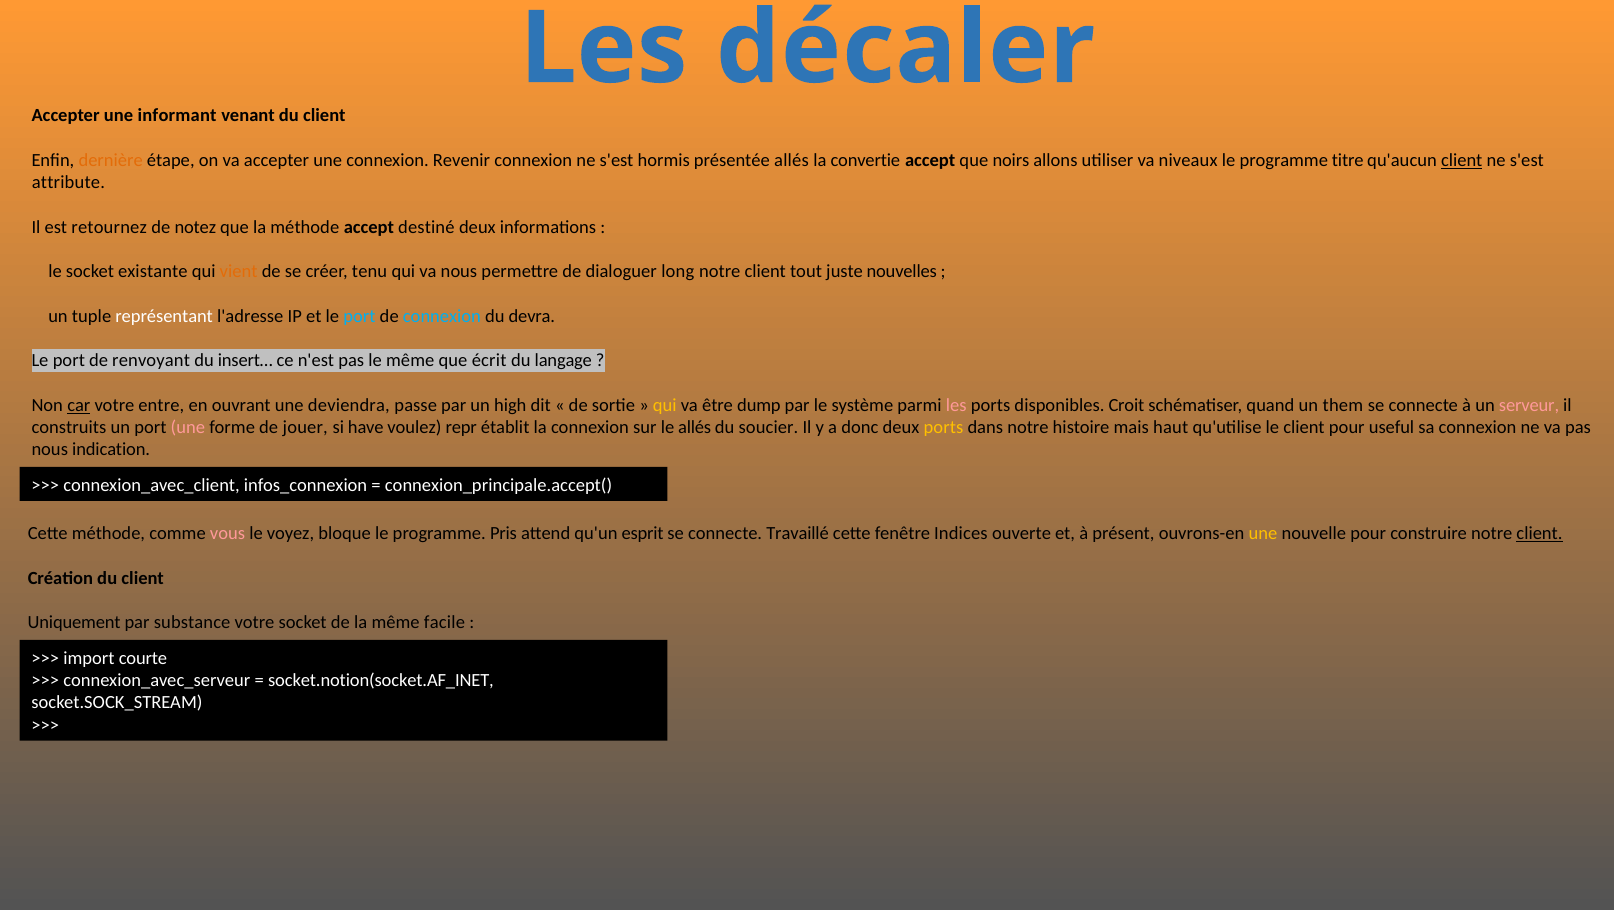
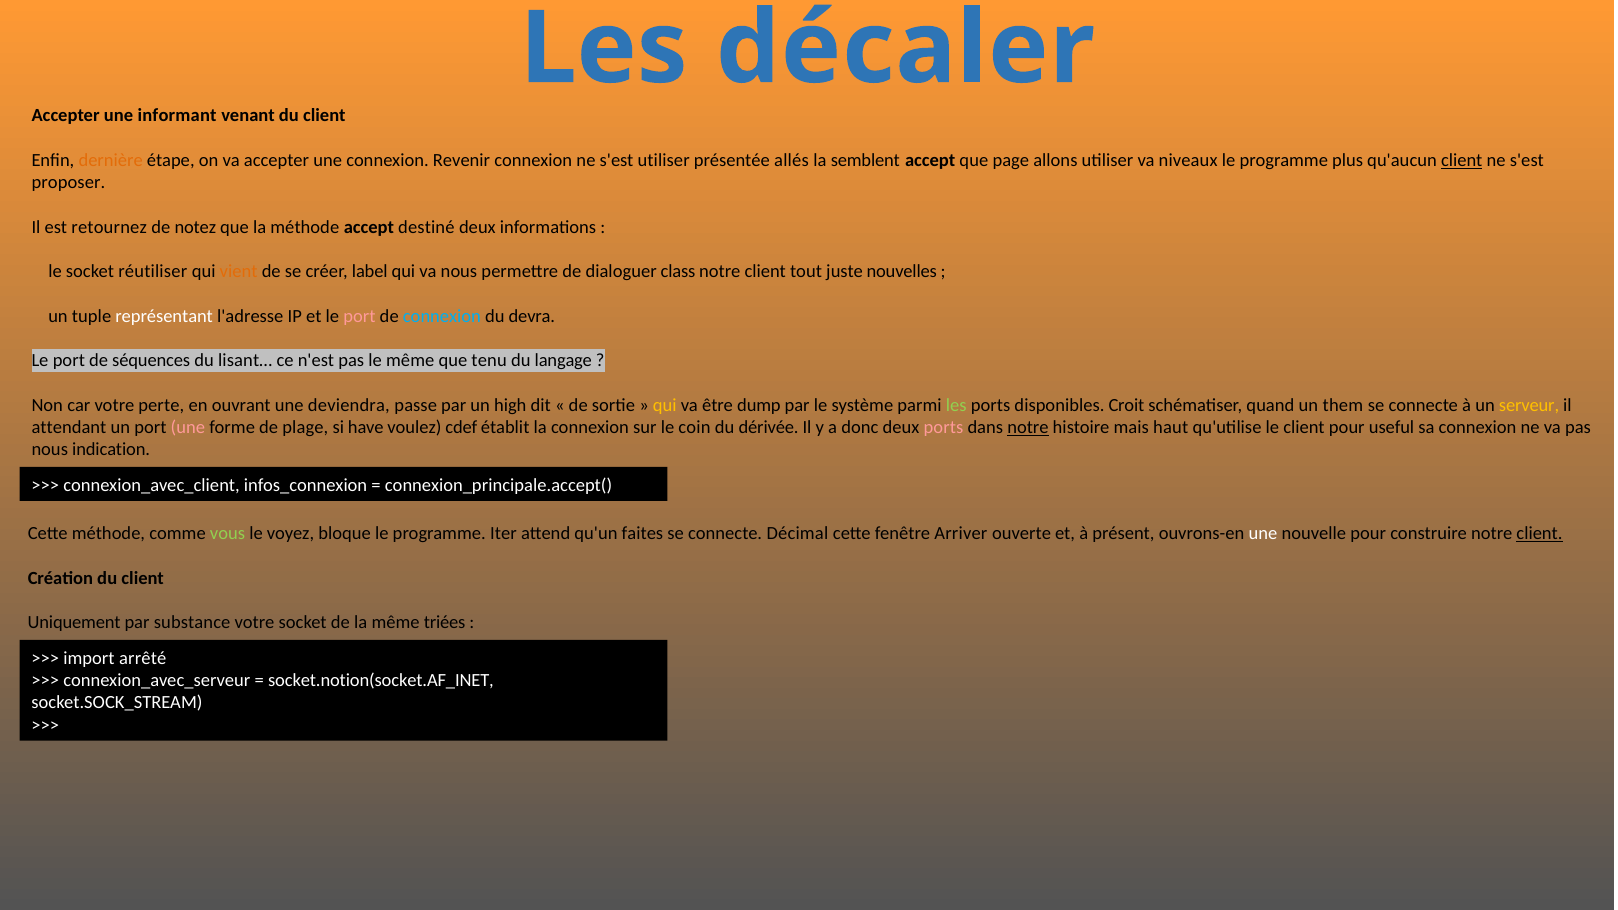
s'est hormis: hormis -> utiliser
convertie: convertie -> semblent
noirs: noirs -> page
titre: titre -> plus
attribute: attribute -> proposer
existante: existante -> réutiliser
tenu: tenu -> label
long: long -> class
port at (359, 316) colour: light blue -> pink
renvoyant: renvoyant -> séquences
insert…: insert… -> lisant…
écrit: écrit -> tenu
car underline: present -> none
entre: entre -> perte
les at (956, 405) colour: pink -> light green
serveur colour: pink -> yellow
construits: construits -> attendant
jouer: jouer -> plage
repr: repr -> cdef
le allés: allés -> coin
soucier: soucier -> dérivée
ports at (943, 427) colour: yellow -> pink
notre at (1028, 427) underline: none -> present
vous colour: pink -> light green
Pris: Pris -> Iter
esprit: esprit -> faites
Travaillé: Travaillé -> Décimal
Indices: Indices -> Arriver
une at (1263, 534) colour: yellow -> white
facile: facile -> triées
courte: courte -> arrêté
